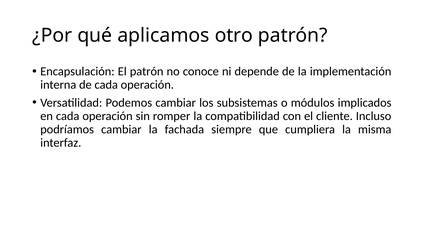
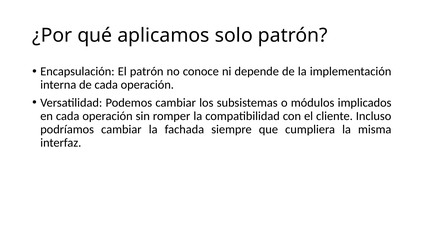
otro: otro -> solo
